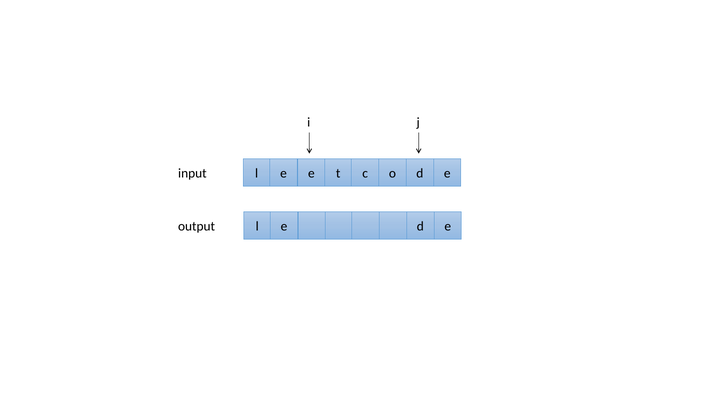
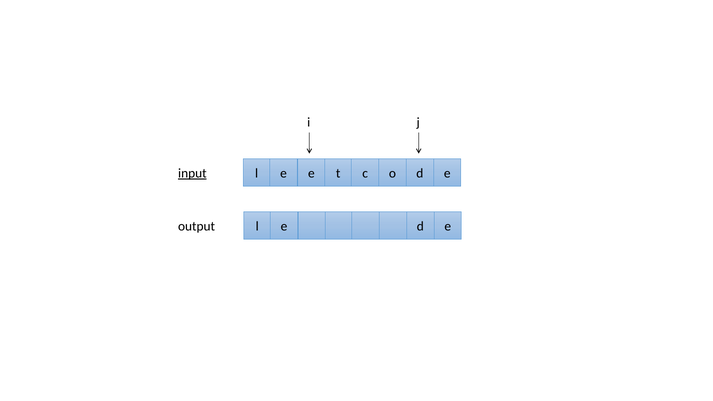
input underline: none -> present
